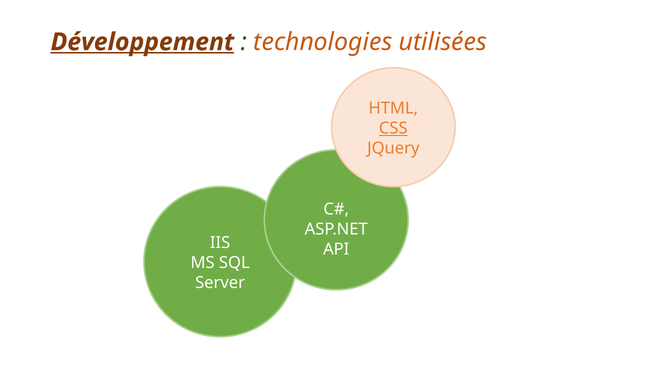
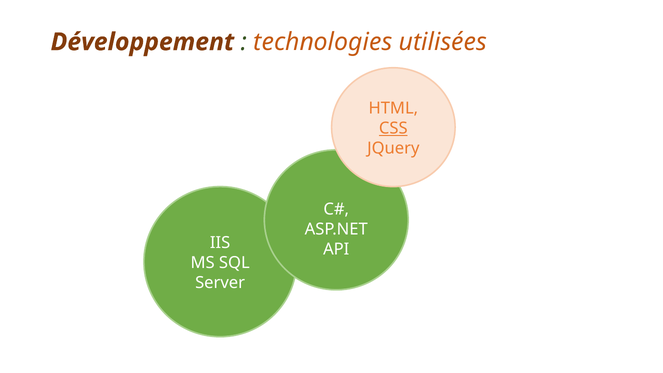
Développement underline: present -> none
